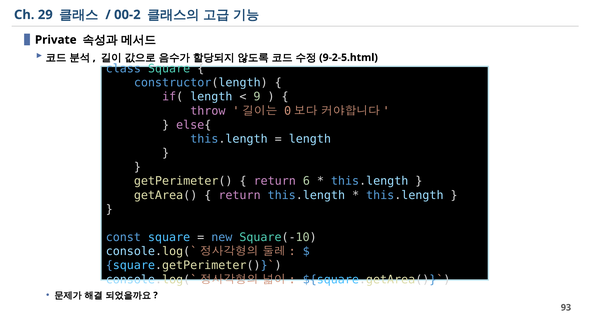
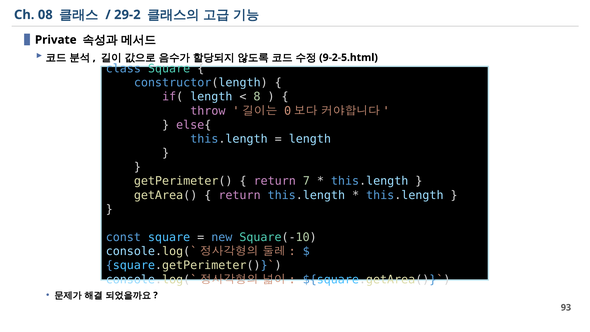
29: 29 -> 08
00-2: 00-2 -> 29-2
9: 9 -> 8
6: 6 -> 7
